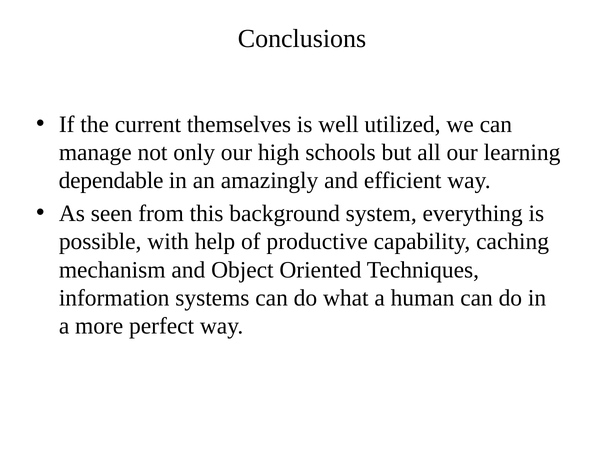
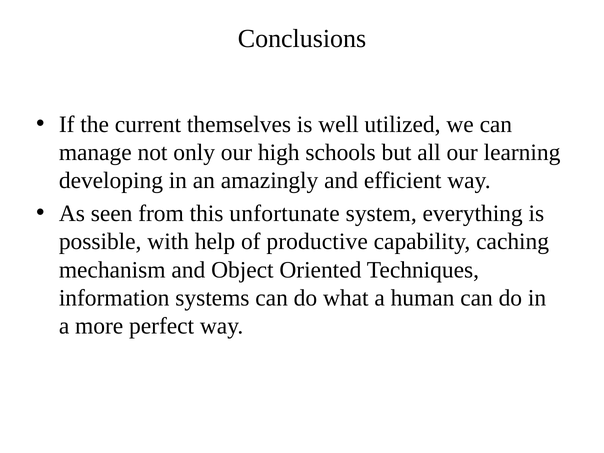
dependable: dependable -> developing
background: background -> unfortunate
